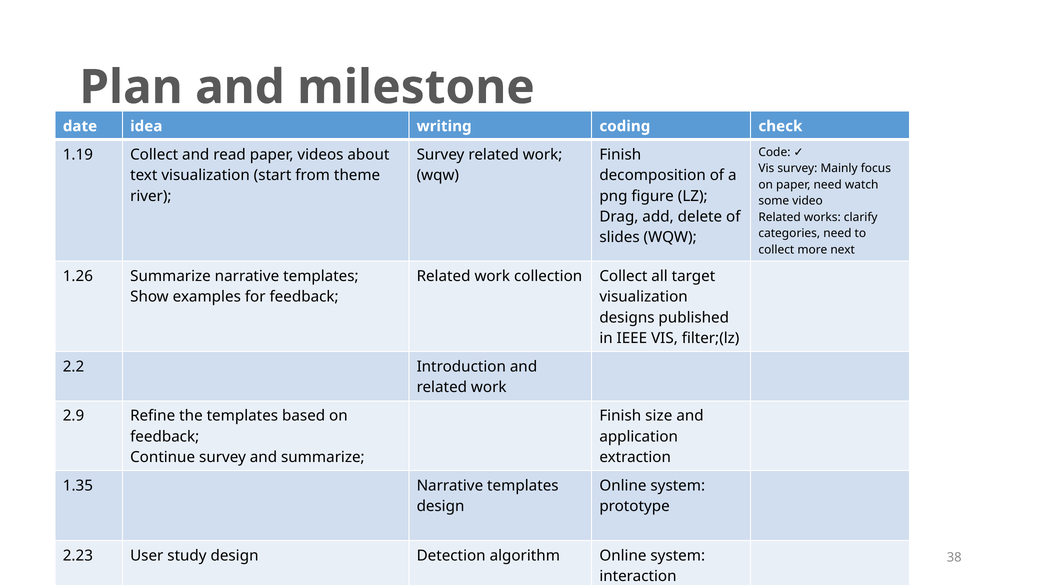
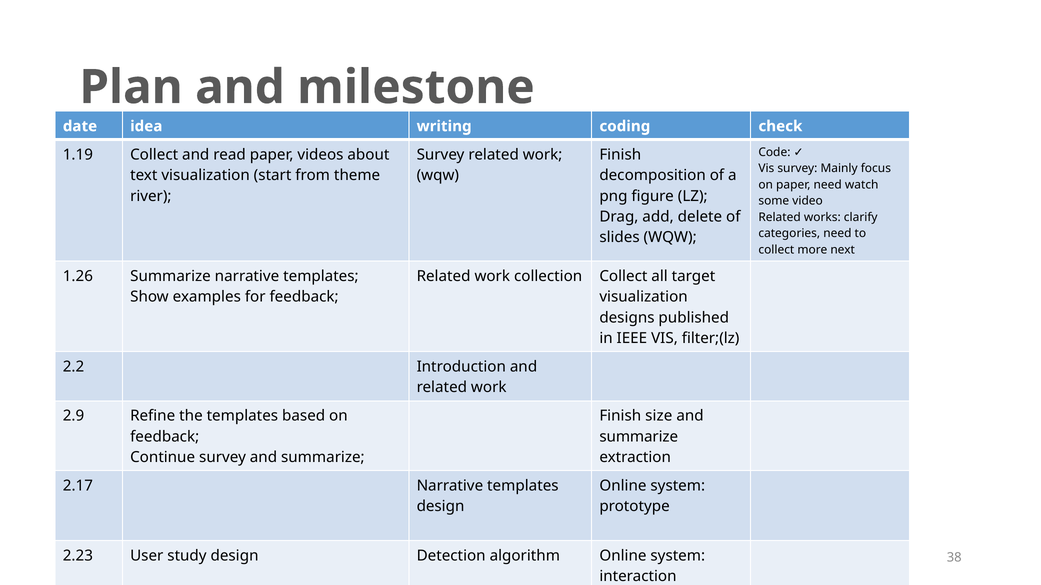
application at (639, 437): application -> summarize
1.35: 1.35 -> 2.17
